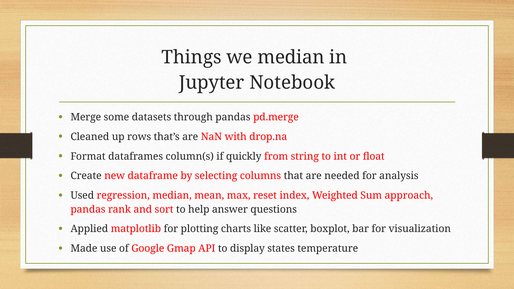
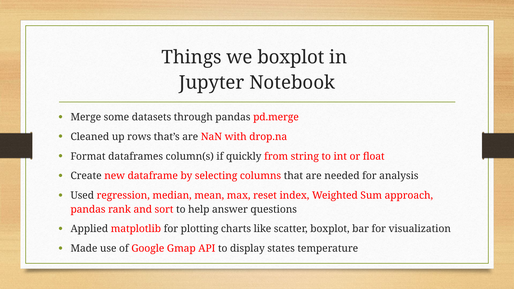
we median: median -> boxplot
